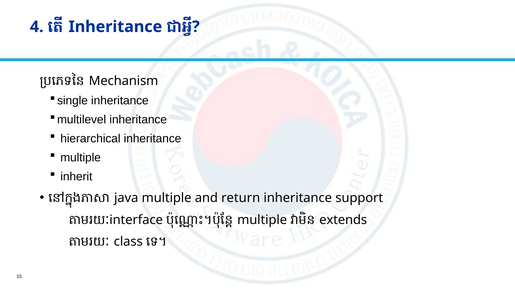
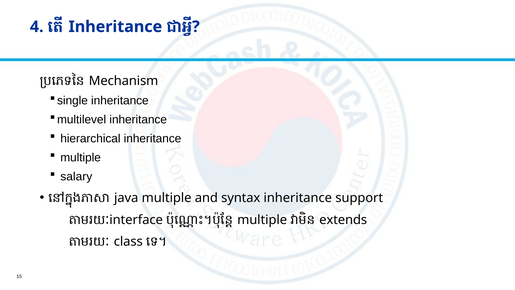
inherit: inherit -> salary
return: return -> syntax
